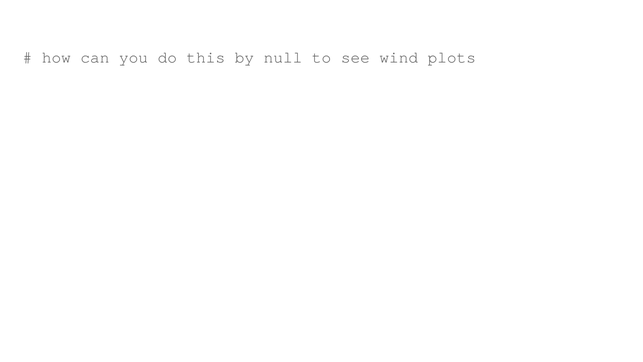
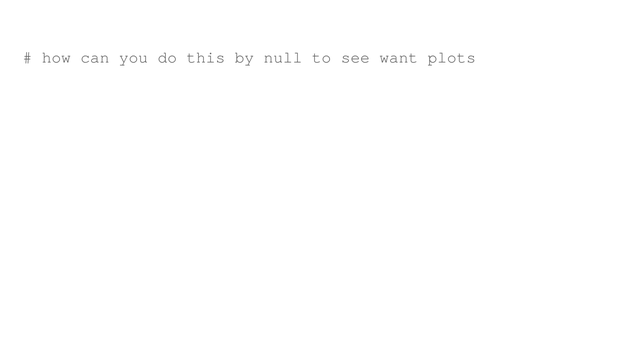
wind: wind -> want
